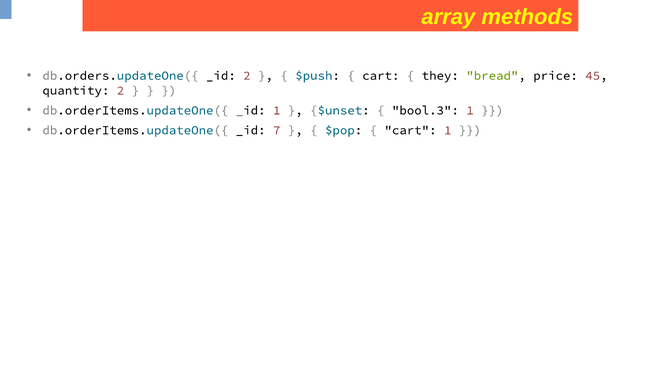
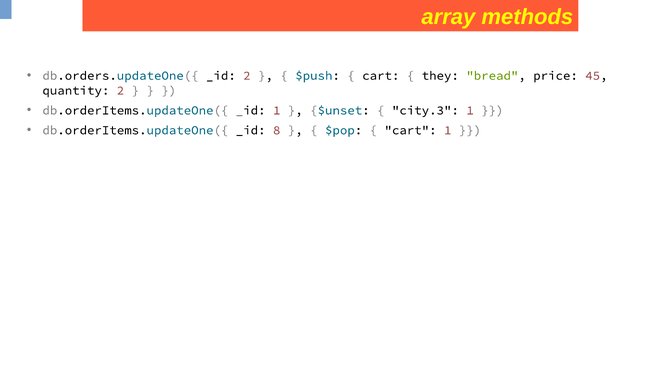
bool.3: bool.3 -> city.3
7: 7 -> 8
